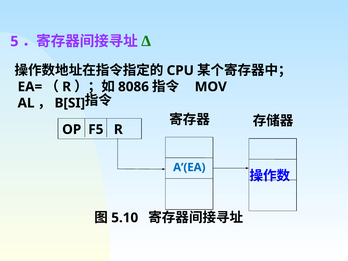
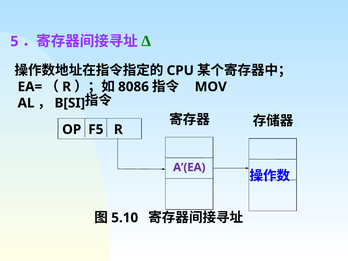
A’(EA colour: blue -> purple
